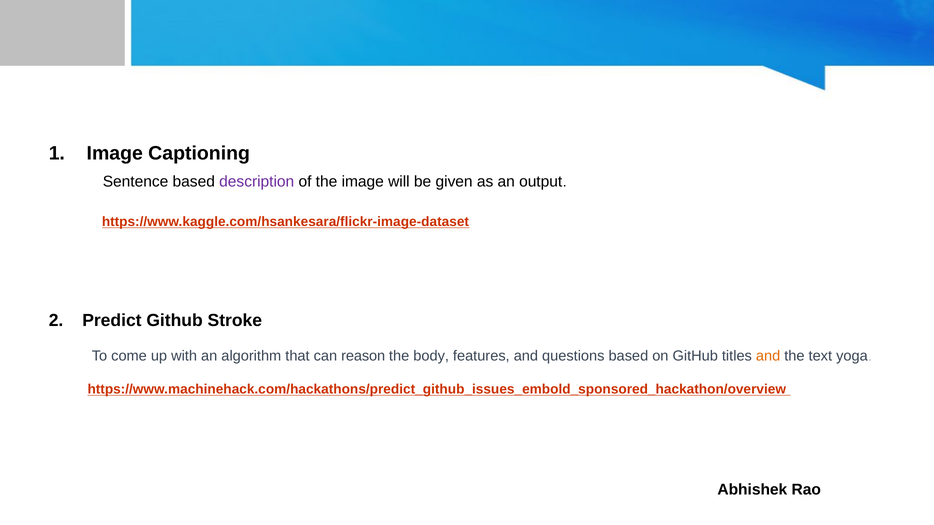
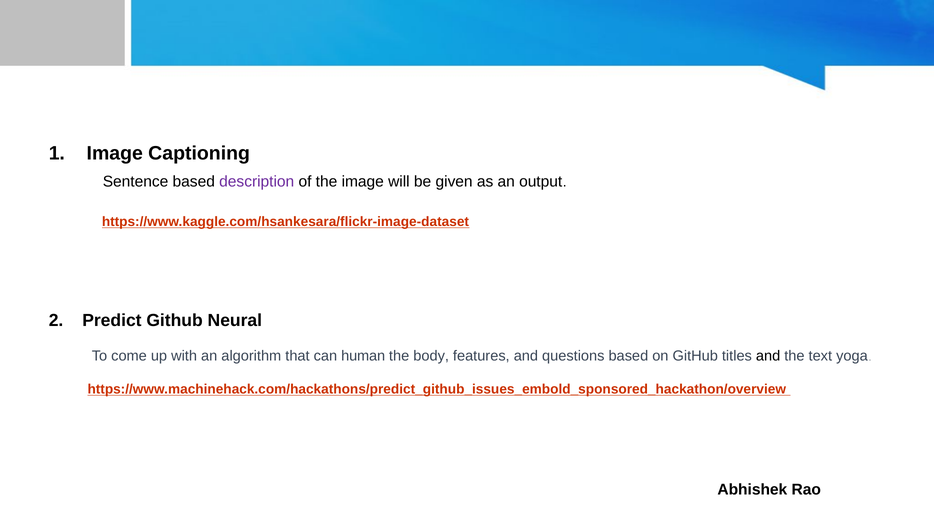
Stroke: Stroke -> Neural
reason: reason -> human
and at (768, 356) colour: orange -> black
